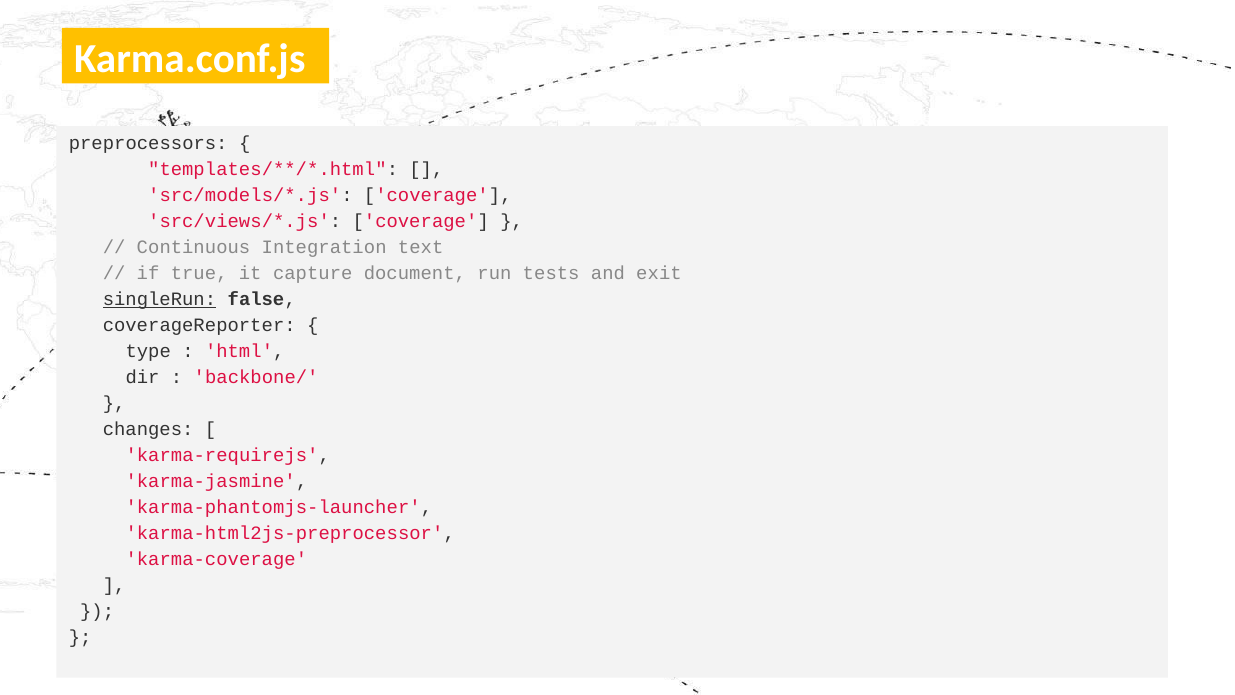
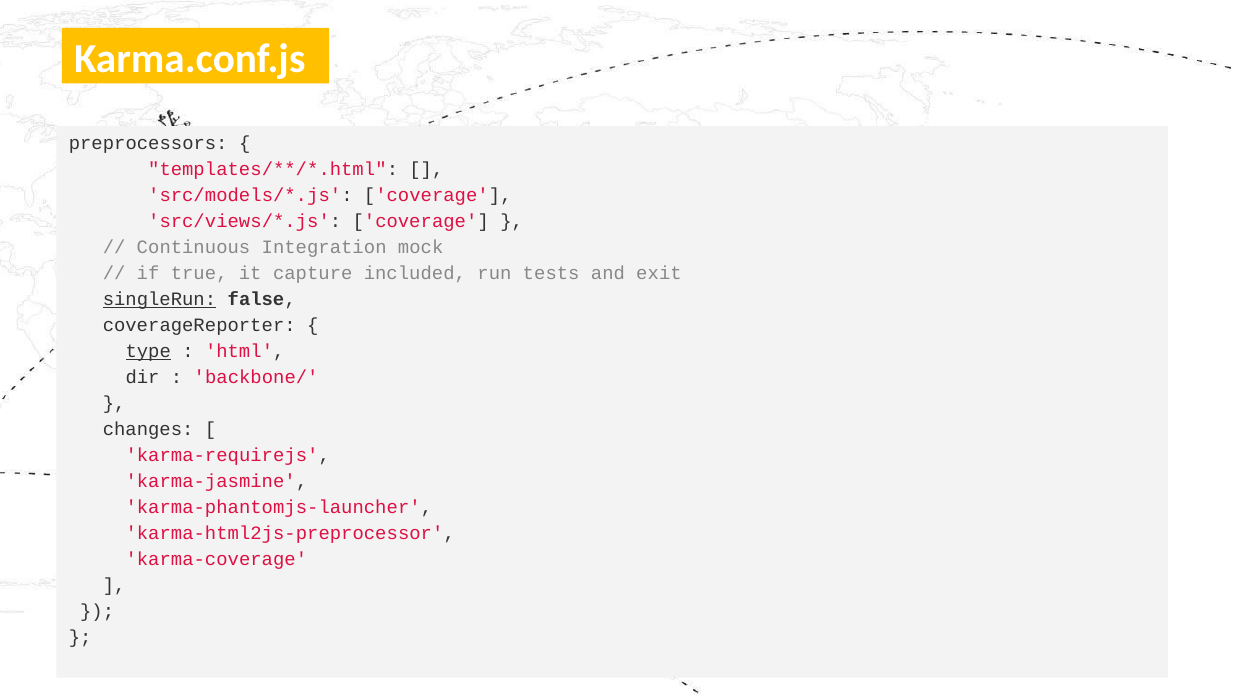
text: text -> mock
document: document -> included
type underline: none -> present
